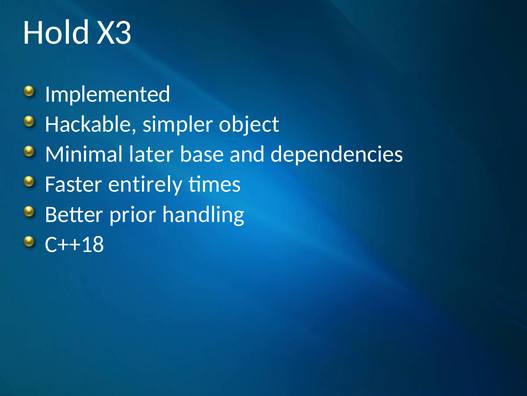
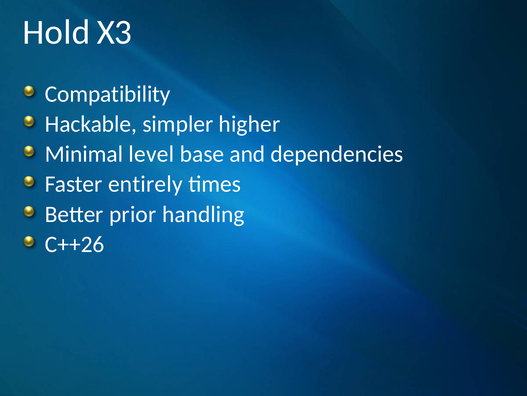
Implemented: Implemented -> Compatibility
object: object -> higher
later: later -> level
C++18: C++18 -> C++26
